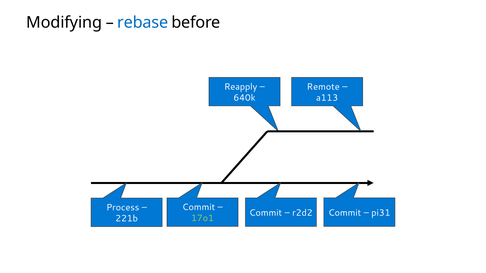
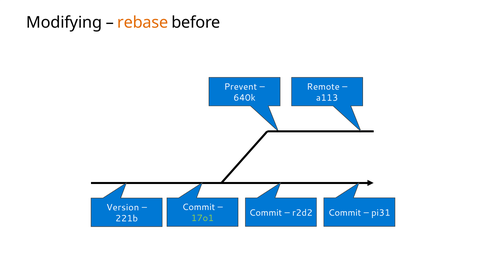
rebase colour: blue -> orange
Reapply: Reapply -> Prevent
Process: Process -> Version
